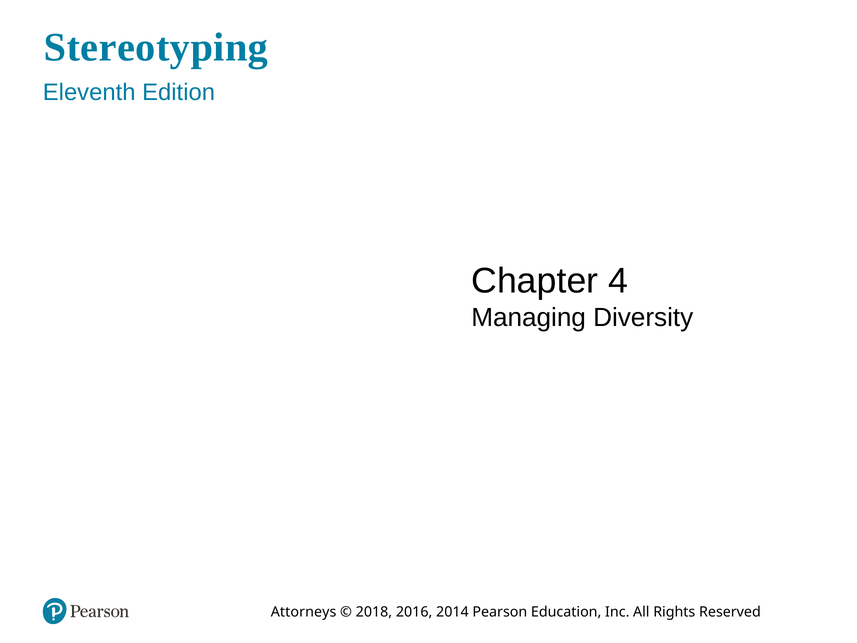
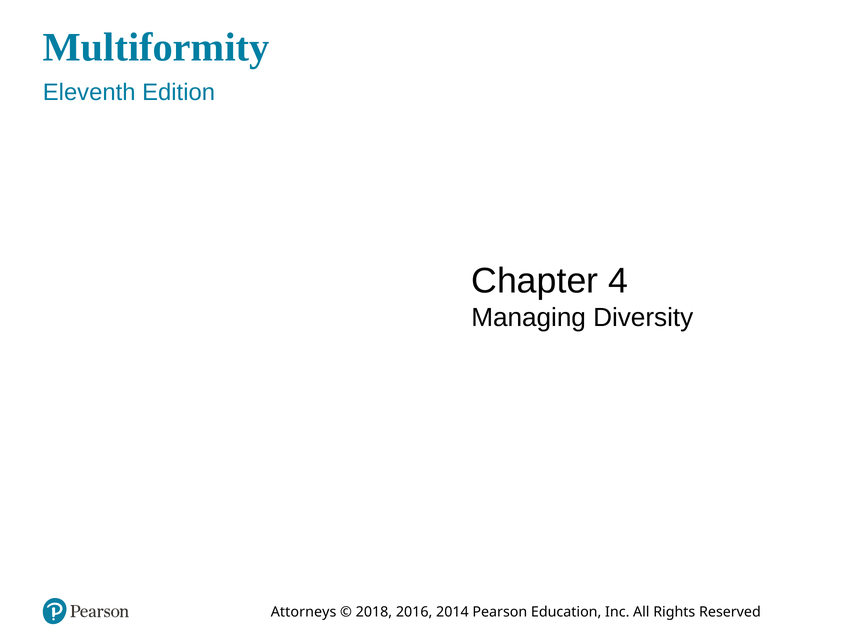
Stereotyping: Stereotyping -> Multiformity
